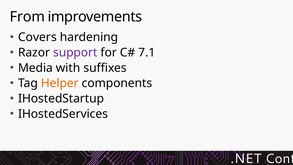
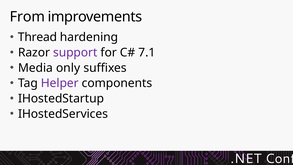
Covers: Covers -> Thread
with: with -> only
Helper colour: orange -> purple
